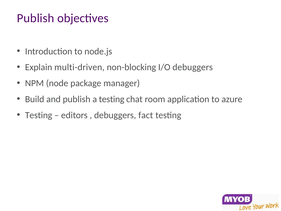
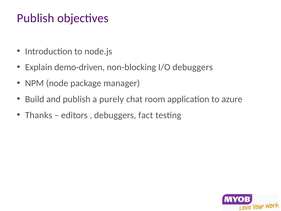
multi-driven: multi-driven -> demo-driven
a testing: testing -> purely
Testing at (39, 115): Testing -> Thanks
